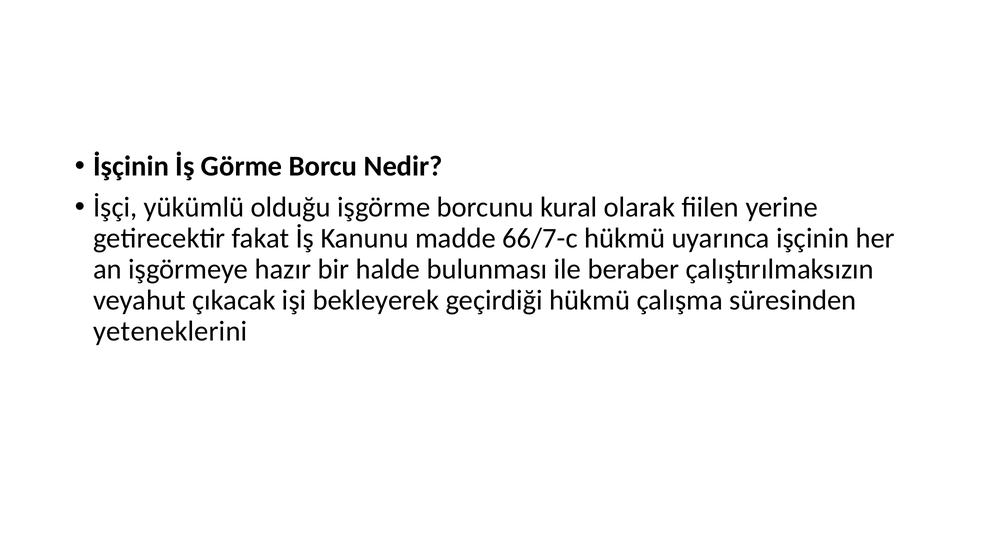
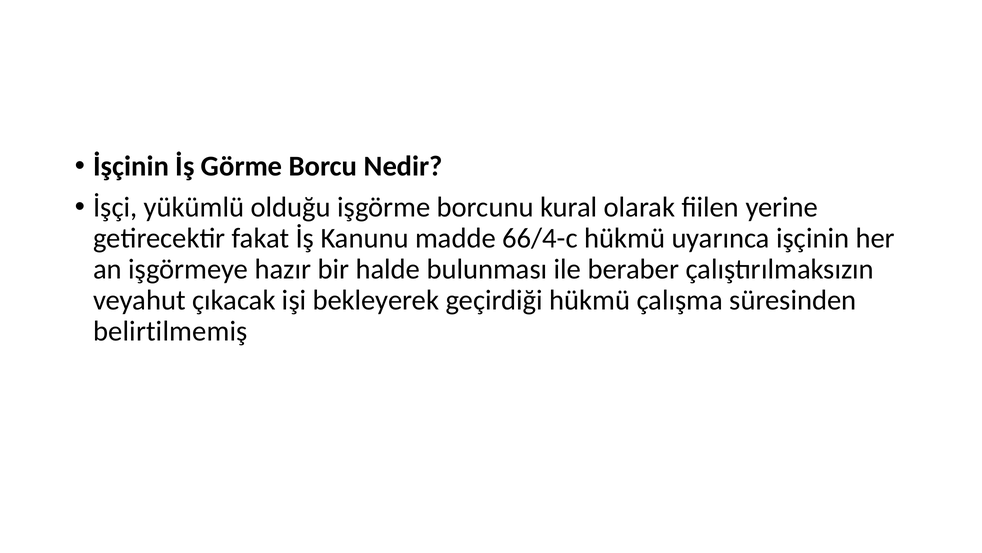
66/7-c: 66/7-c -> 66/4-c
yeteneklerini: yeteneklerini -> belirtilmemiş
